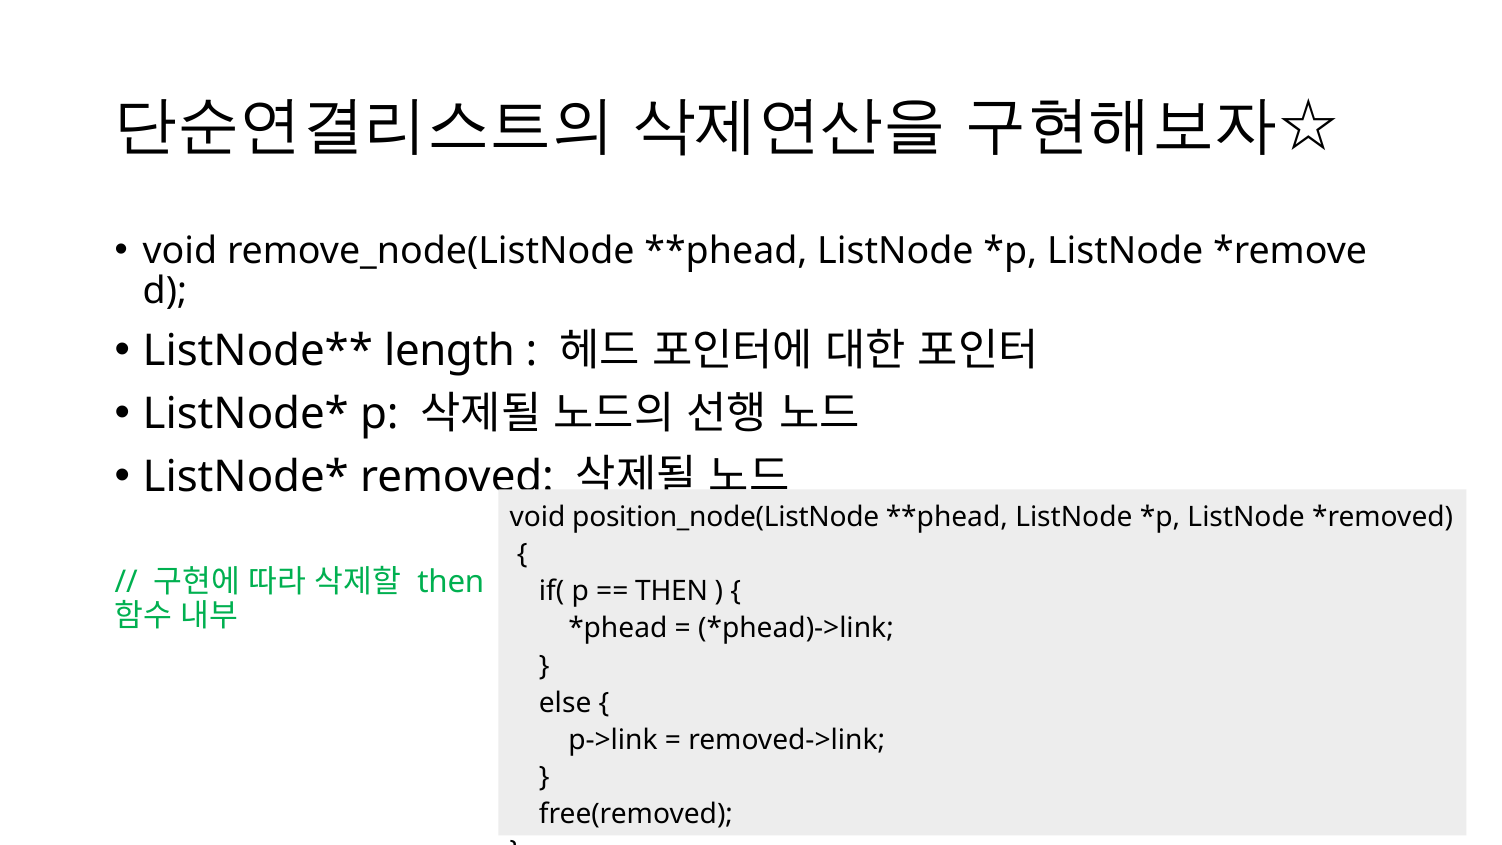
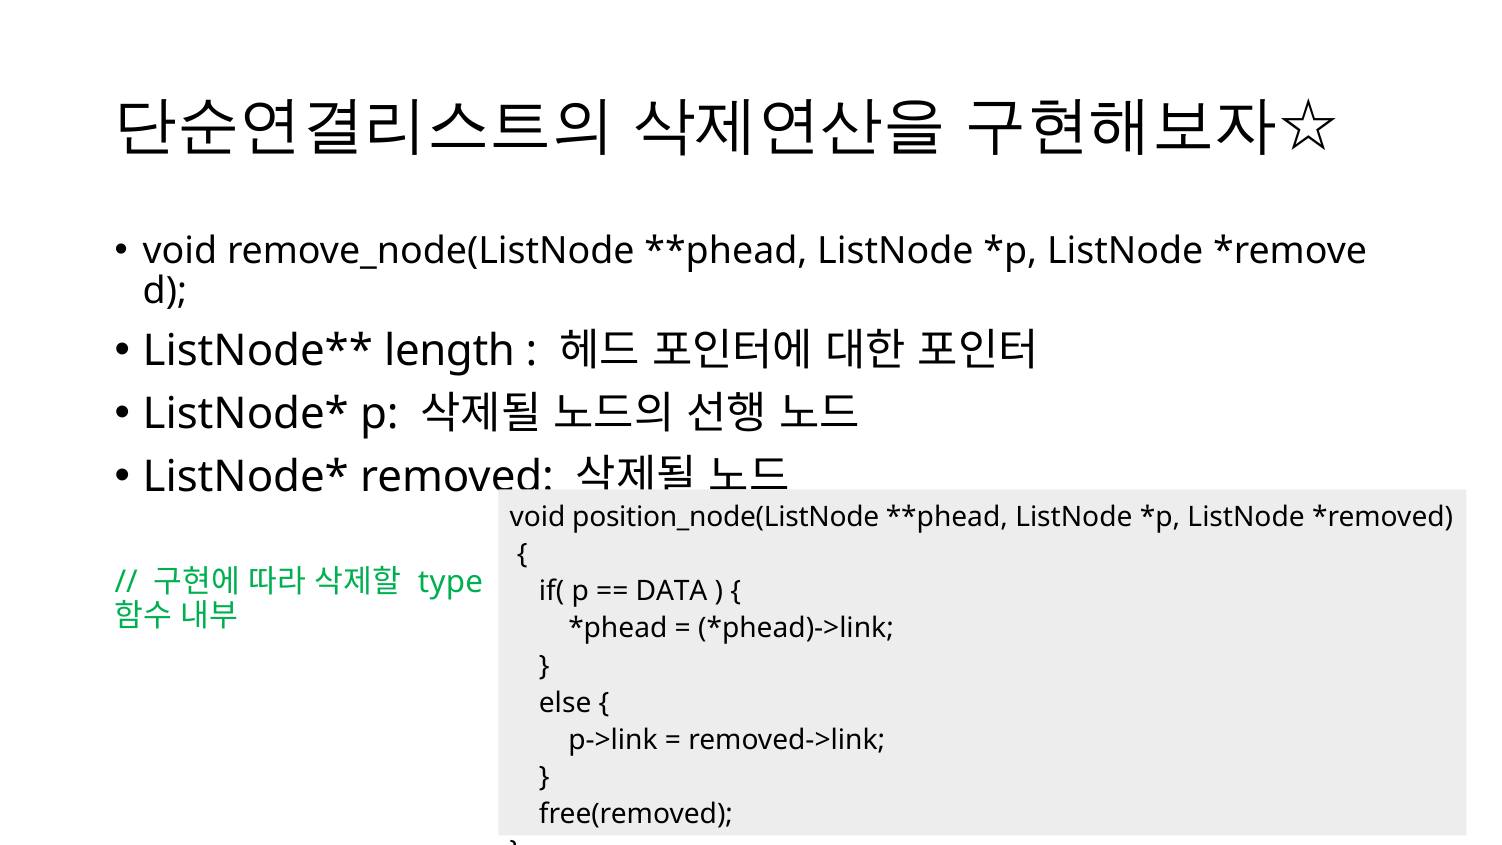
then at (451, 582): then -> type
THEN at (672, 591): THEN -> DATA
